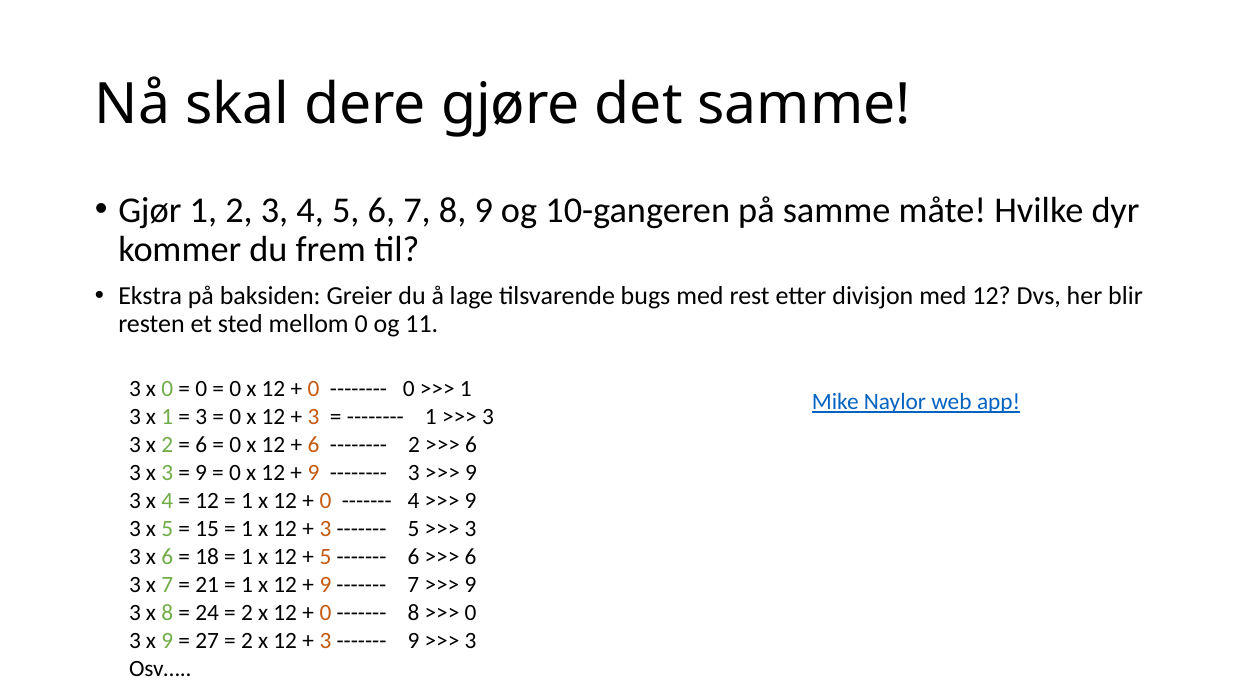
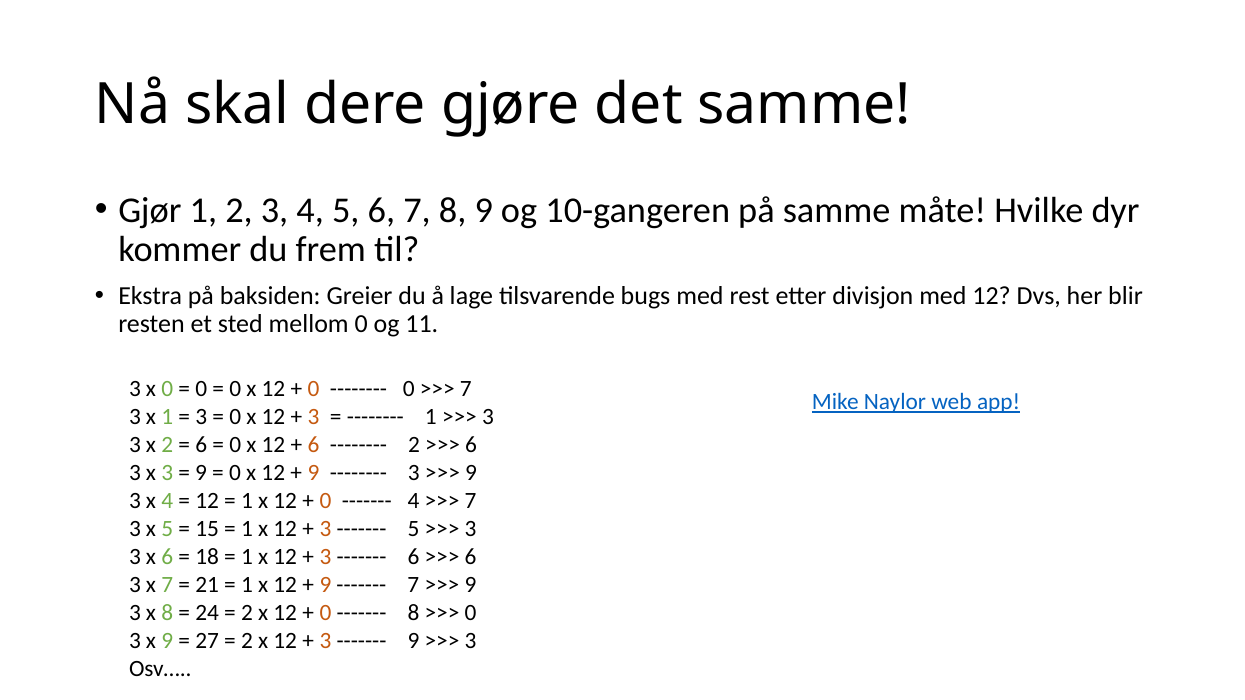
1 at (466, 389): 1 -> 7
9 at (471, 501): 9 -> 7
5 at (325, 557): 5 -> 3
